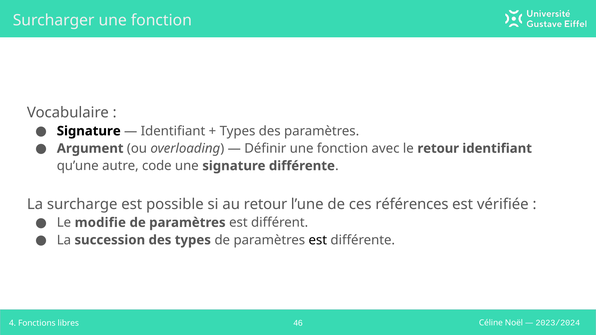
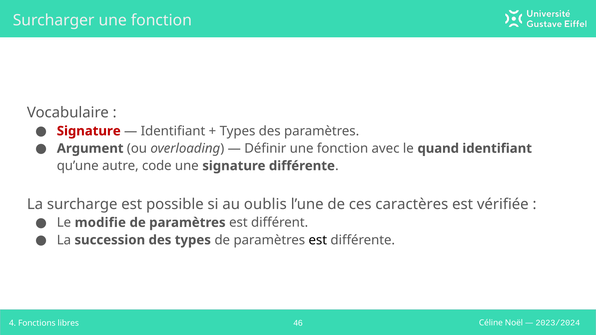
Signature at (89, 131) colour: black -> red
le retour: retour -> quand
au retour: retour -> oublis
références: références -> caractères
